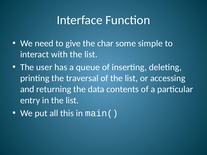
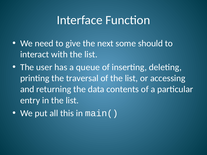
char: char -> next
simple: simple -> should
